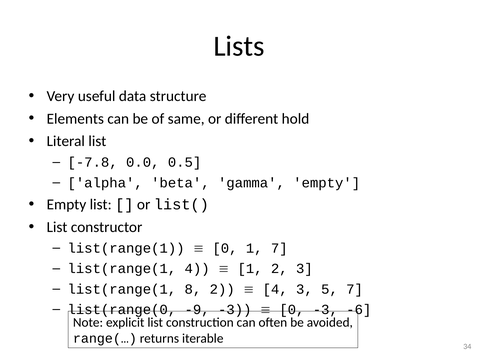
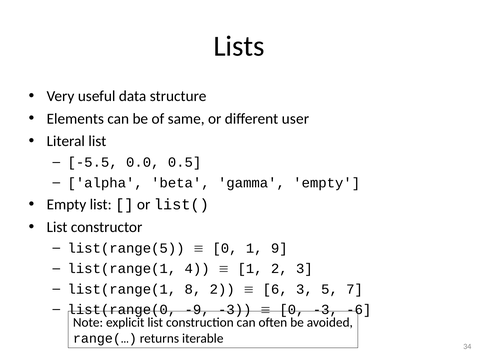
hold: hold -> user
-7.8: -7.8 -> -5.5
list(range(1 at (126, 249): list(range(1 -> list(range(5
1 7: 7 -> 9
4 at (275, 289): 4 -> 6
